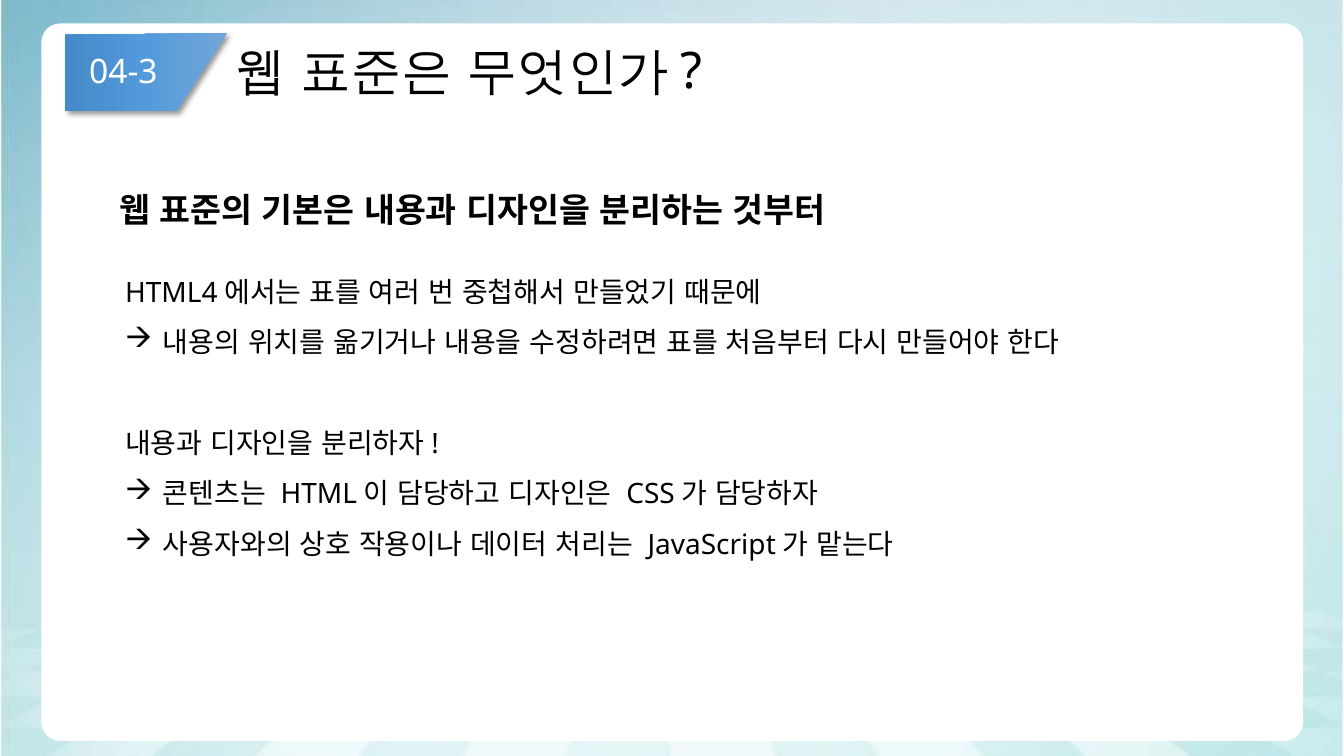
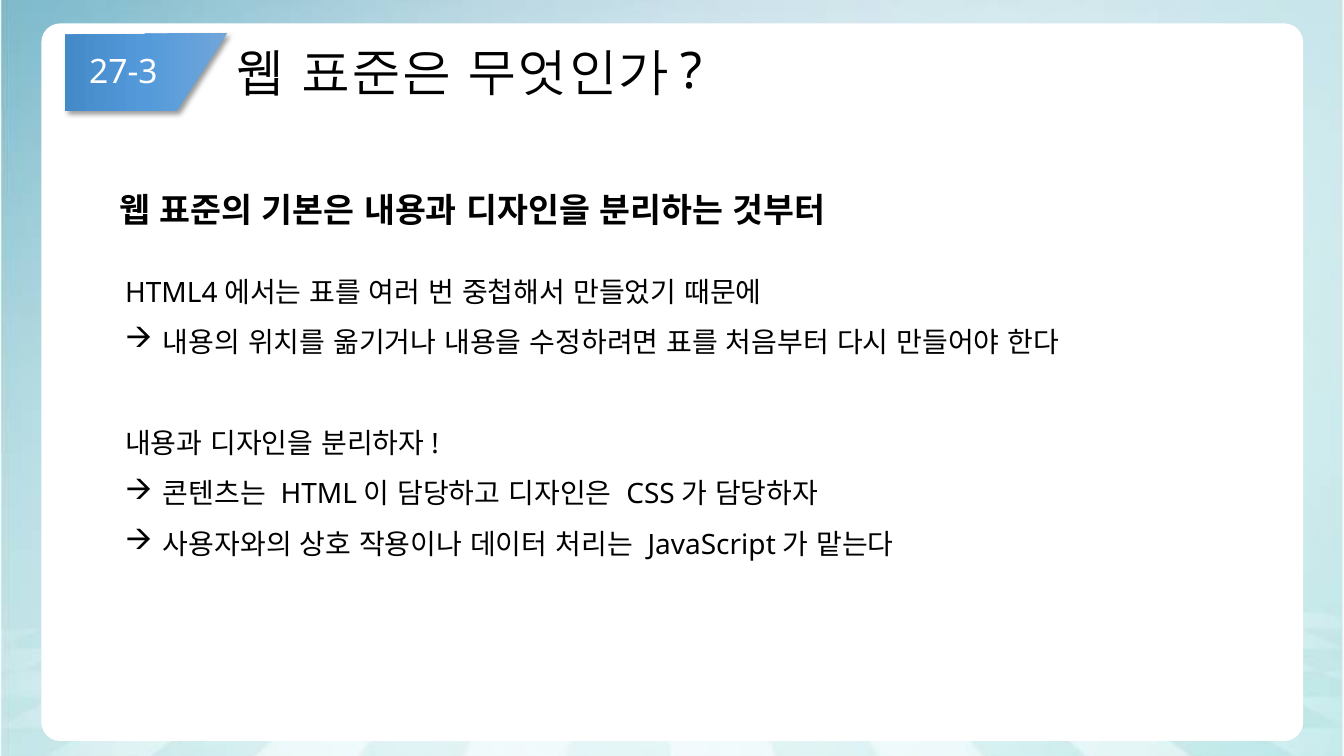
04-3: 04-3 -> 27-3
